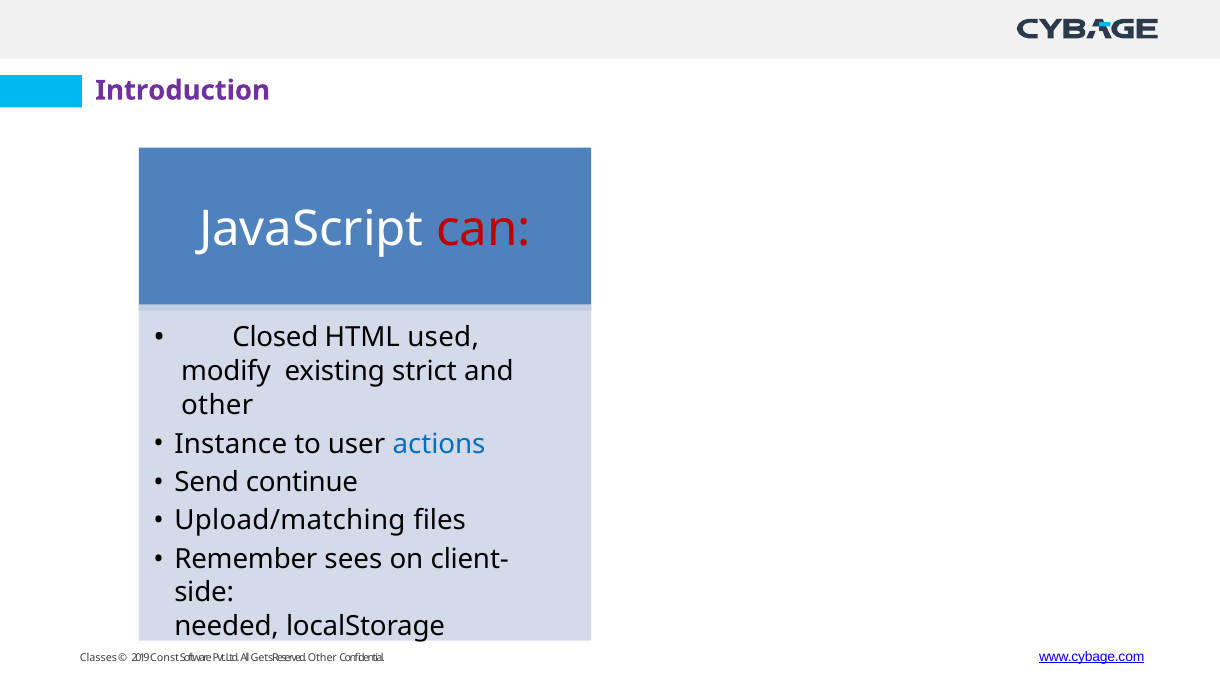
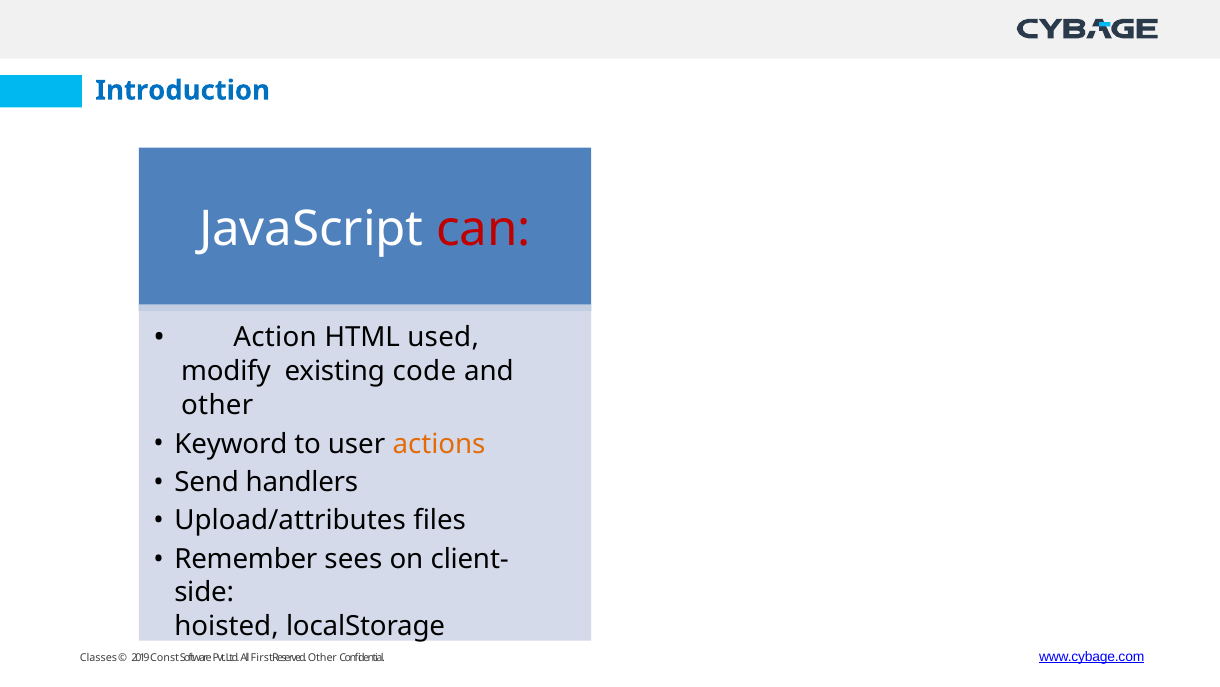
Introduction colour: purple -> blue
Closed: Closed -> Action
strict: strict -> code
Instance: Instance -> Keyword
actions colour: blue -> orange
continue: continue -> handlers
Upload/matching: Upload/matching -> Upload/attributes
needed: needed -> hoisted
Gets: Gets -> First
